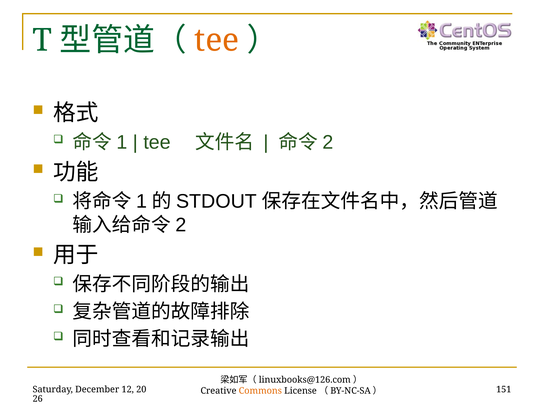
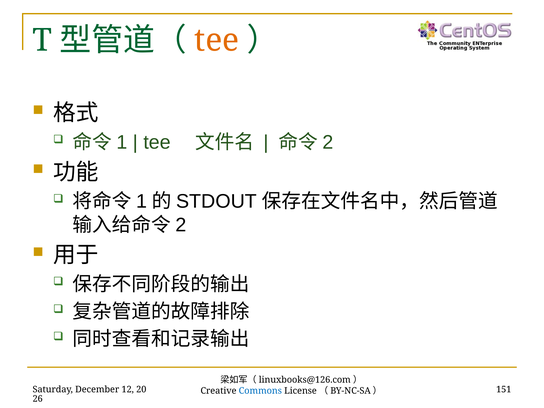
Commons colour: orange -> blue
